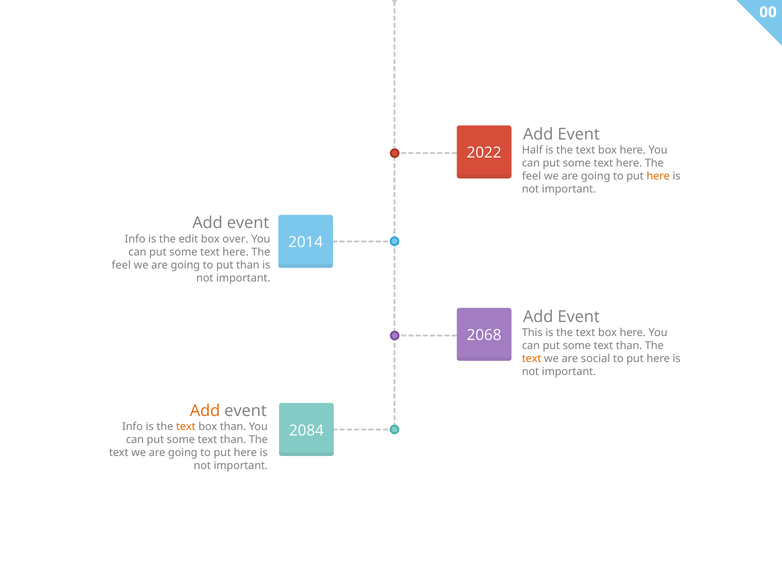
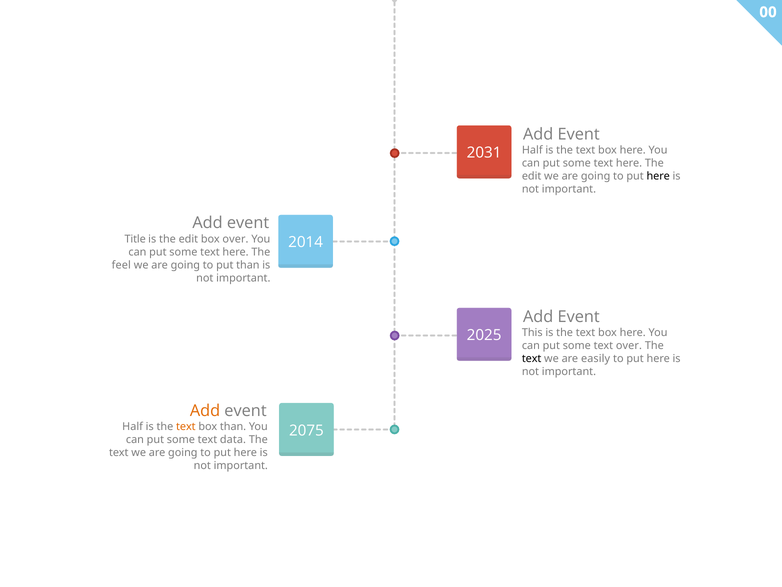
2022: 2022 -> 2031
feel at (532, 176): feel -> edit
here at (658, 176) colour: orange -> black
Info at (135, 239): Info -> Title
2068: 2068 -> 2025
than at (629, 345): than -> over
text at (532, 358) colour: orange -> black
social: social -> easily
Info at (133, 426): Info -> Half
2084: 2084 -> 2075
than at (233, 439): than -> data
